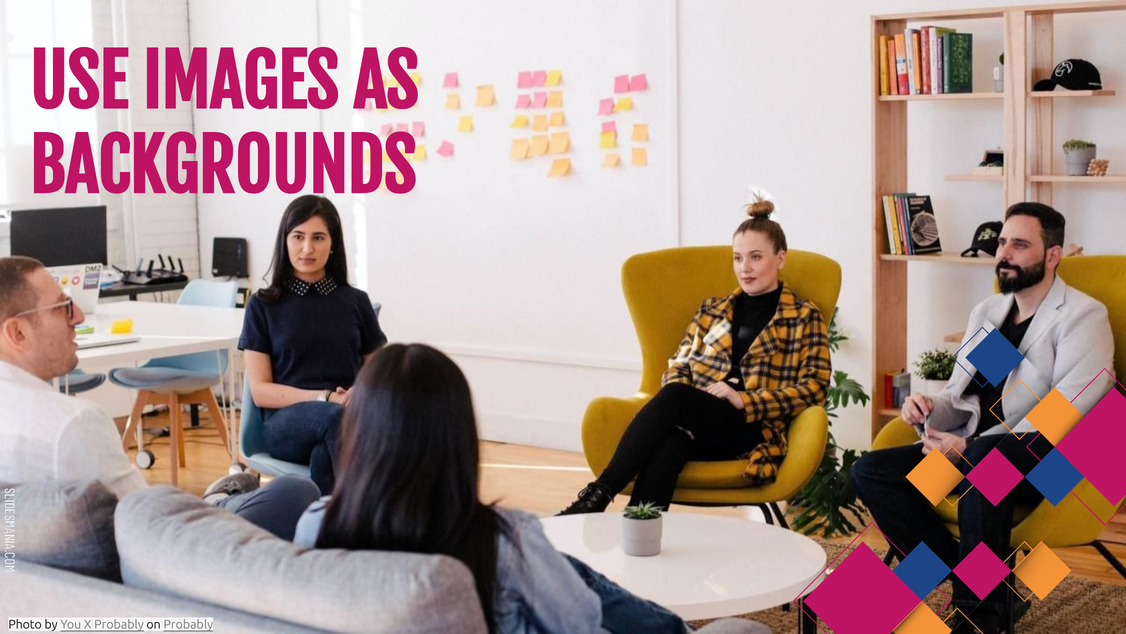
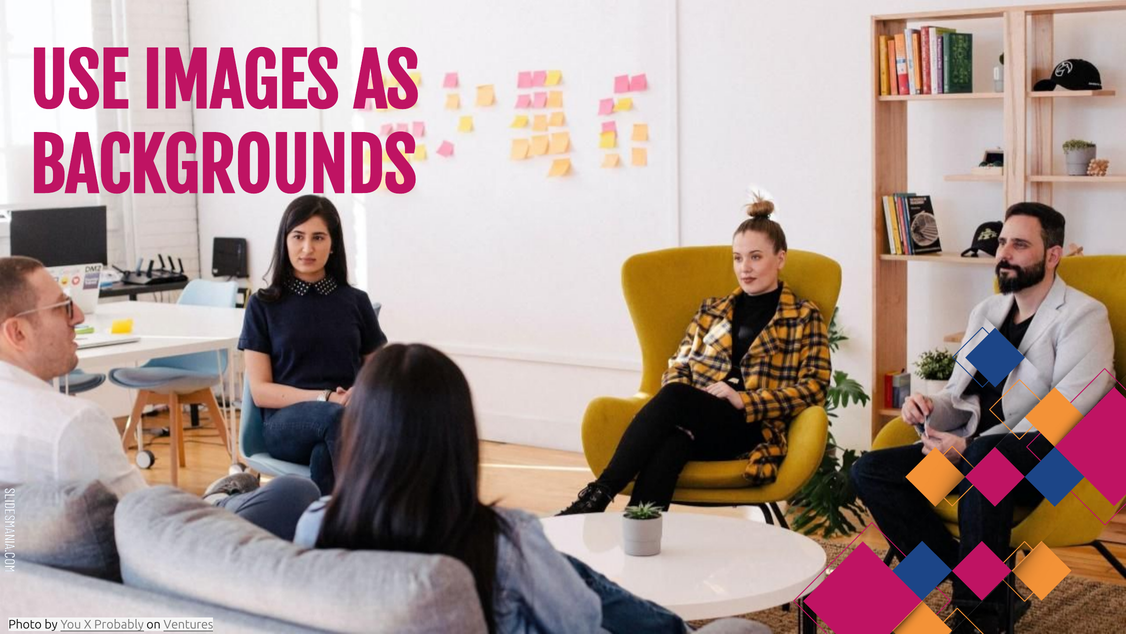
on Probably: Probably -> Ventures
